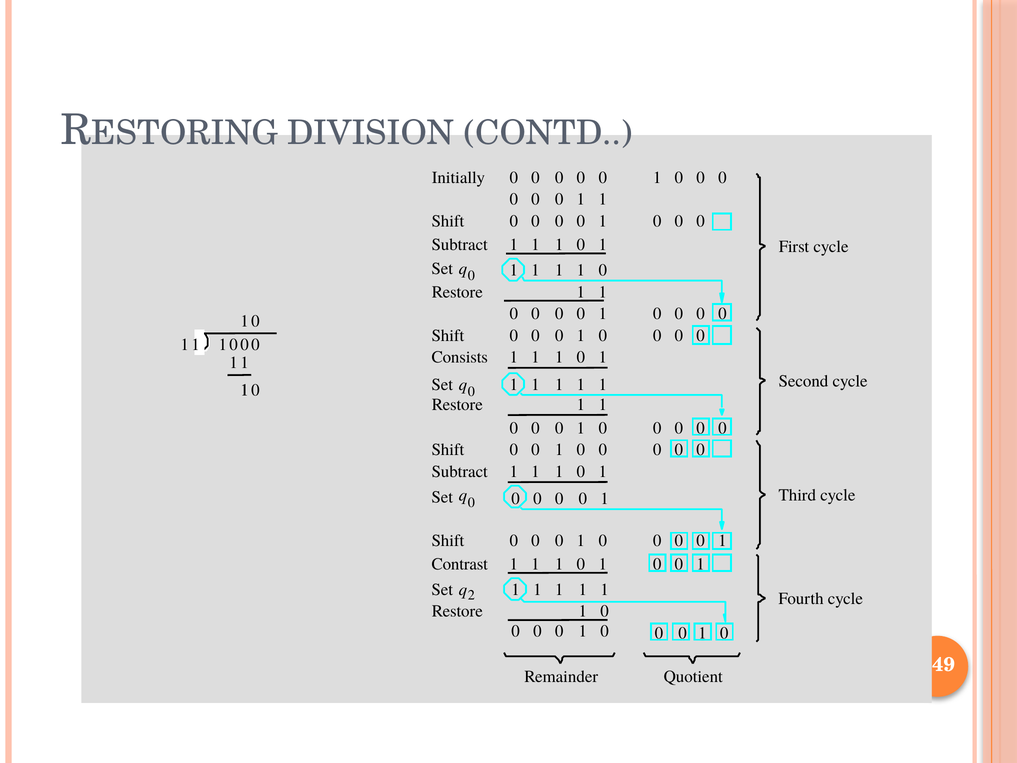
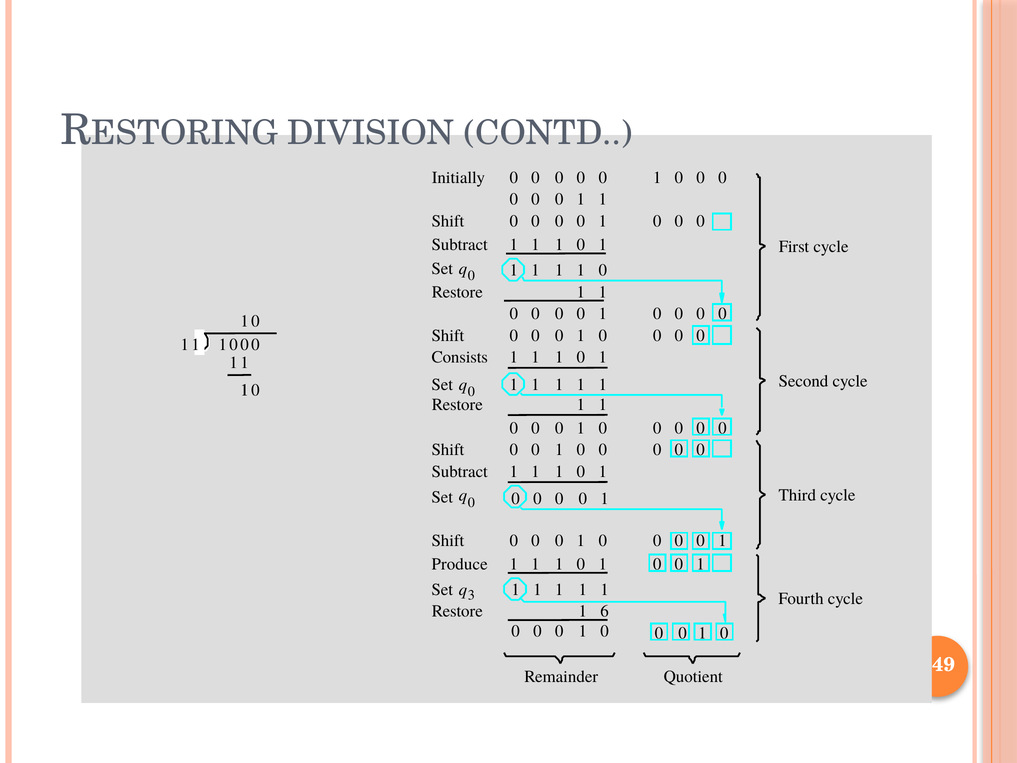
Contrast: Contrast -> Produce
2: 2 -> 3
0 at (605, 611): 0 -> 6
